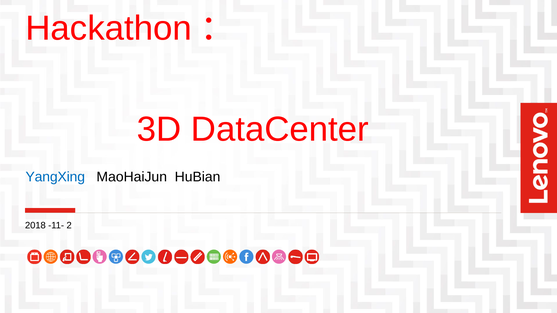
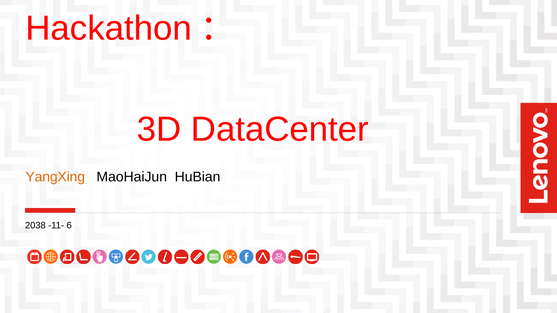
YangXing colour: blue -> orange
2018: 2018 -> 2038
2: 2 -> 6
